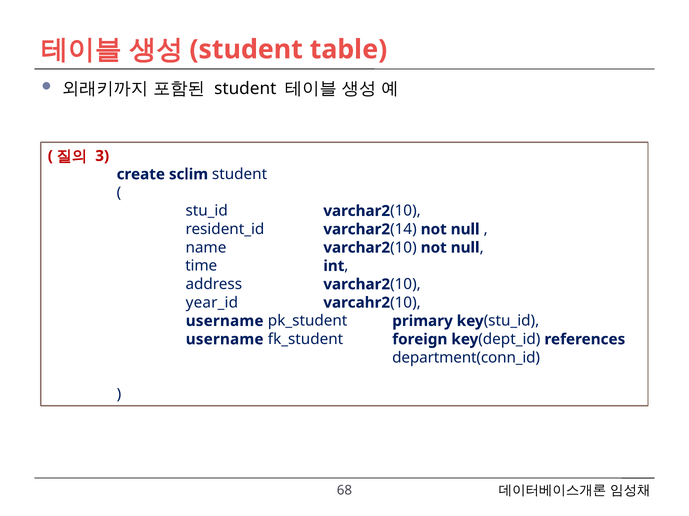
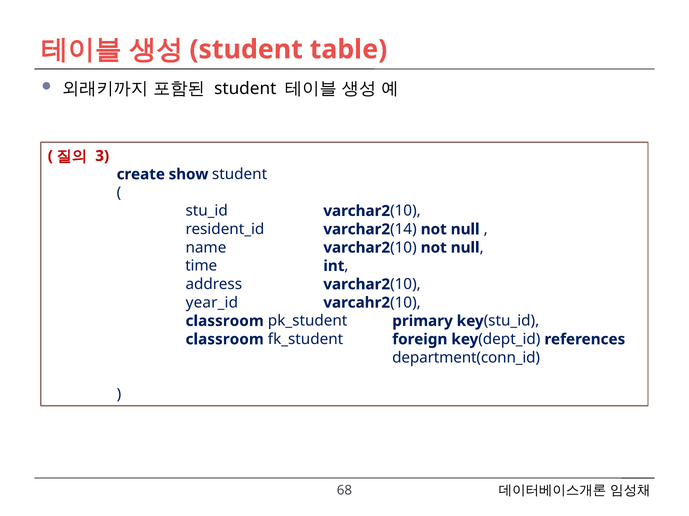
sclim: sclim -> show
username at (225, 321): username -> classroom
username at (225, 340): username -> classroom
